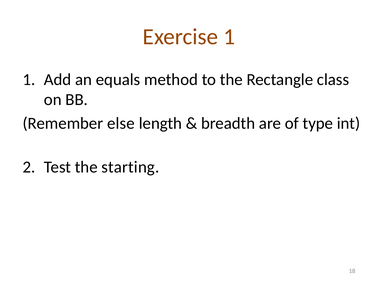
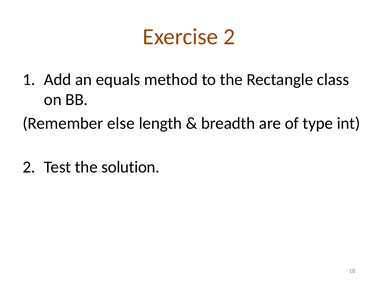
Exercise 1: 1 -> 2
starting: starting -> solution
